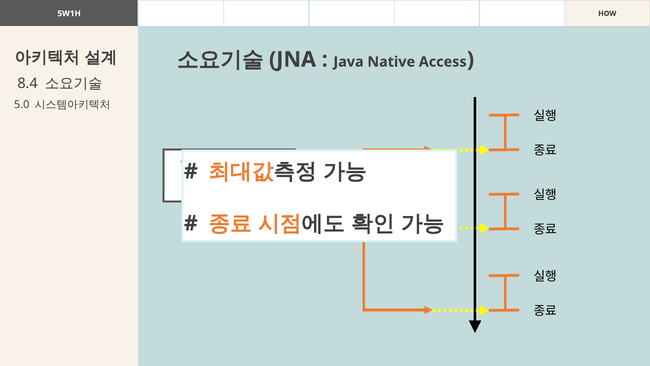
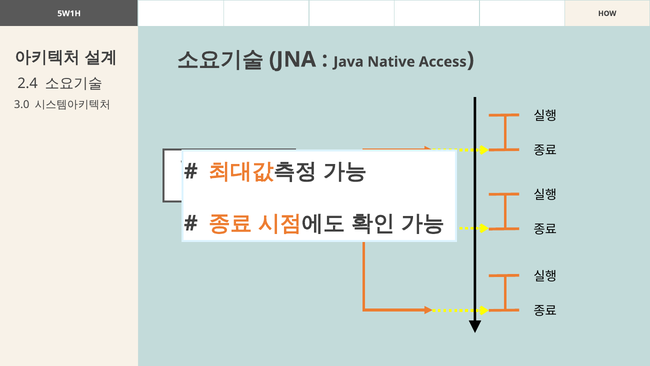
8.4: 8.4 -> 2.4
5.0: 5.0 -> 3.0
